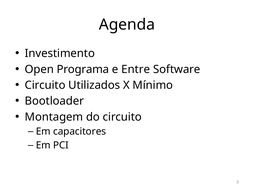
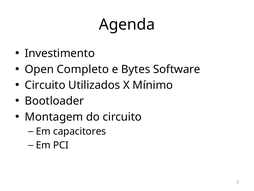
Programa: Programa -> Completo
Entre: Entre -> Bytes
